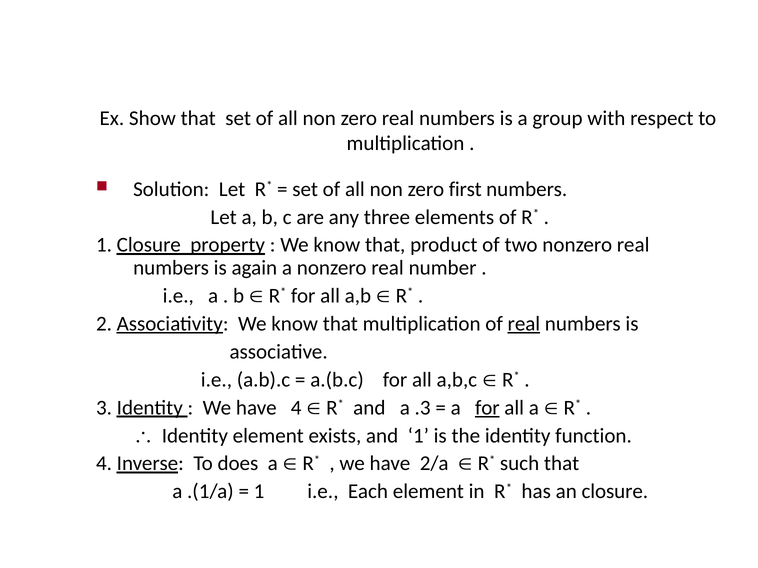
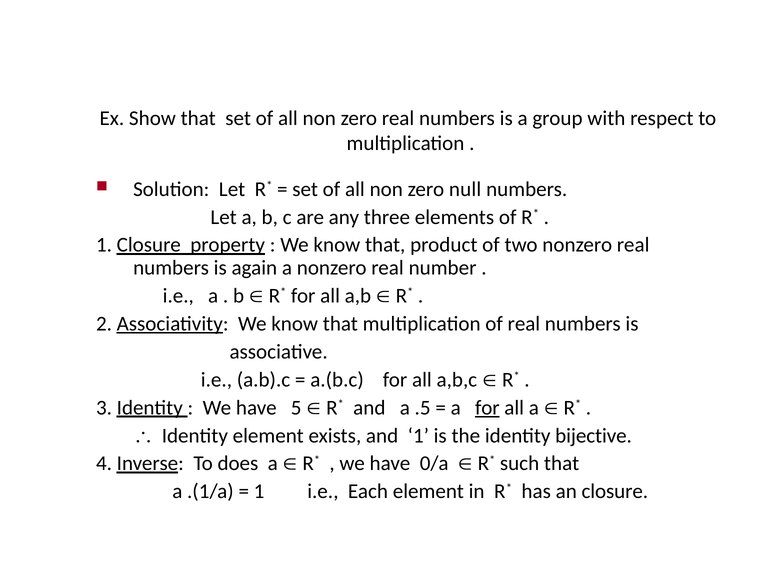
first: first -> null
real at (524, 324) underline: present -> none
have 4: 4 -> 5
.3: .3 -> .5
function: function -> bijective
2/a: 2/a -> 0/a
